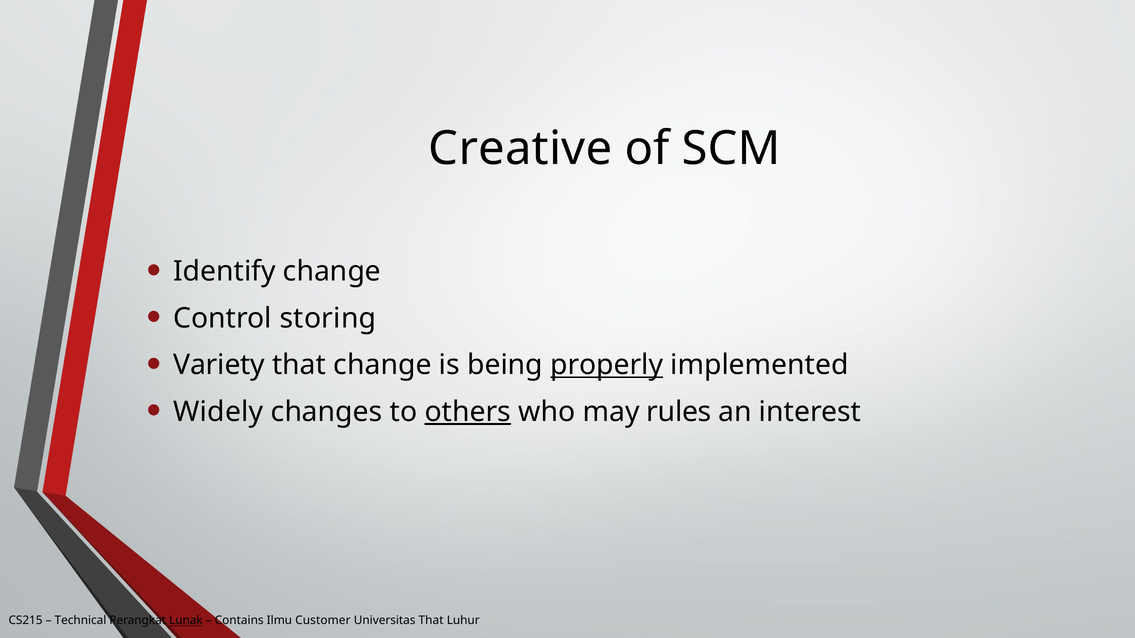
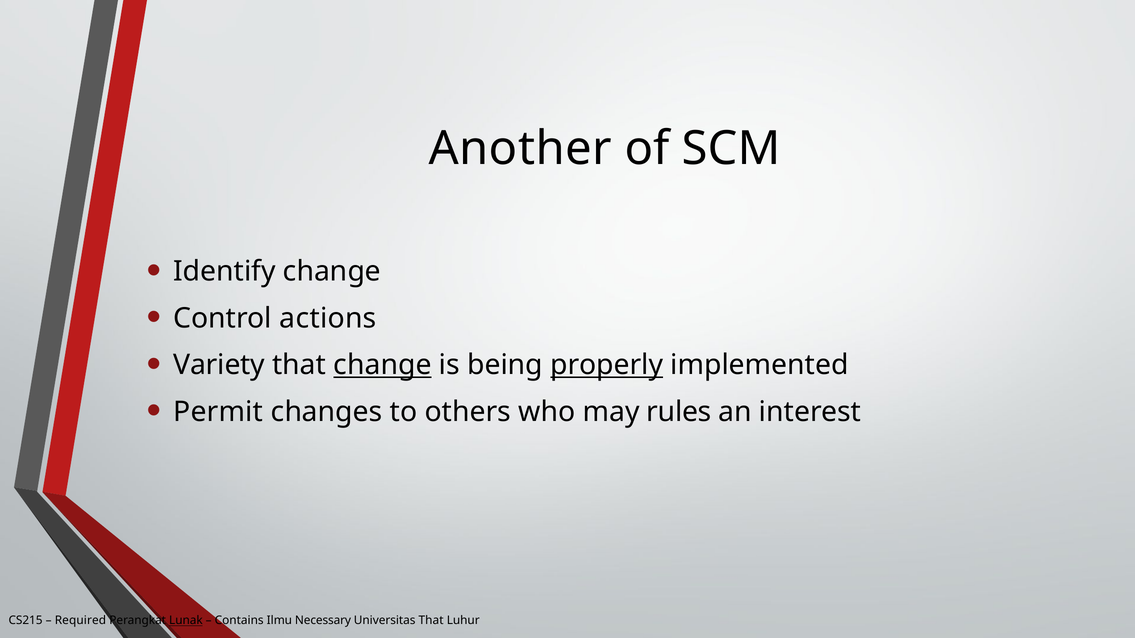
Creative: Creative -> Another
storing: storing -> actions
change at (382, 365) underline: none -> present
Widely: Widely -> Permit
others underline: present -> none
Technical: Technical -> Required
Customer: Customer -> Necessary
